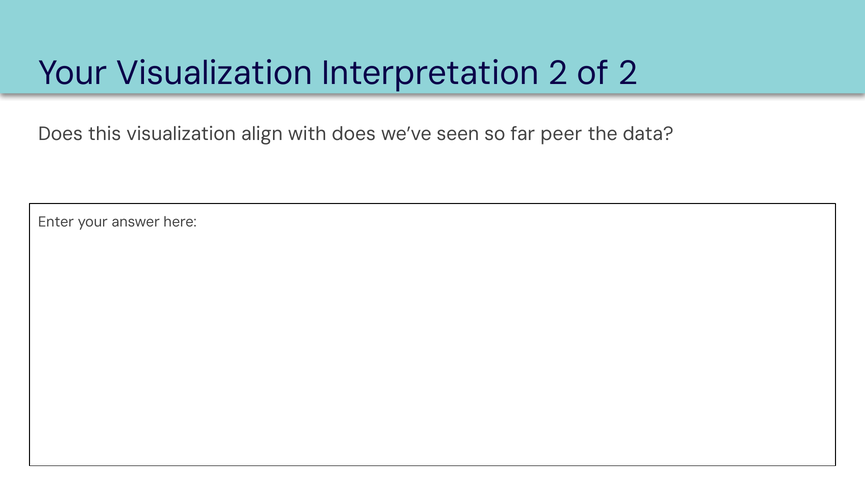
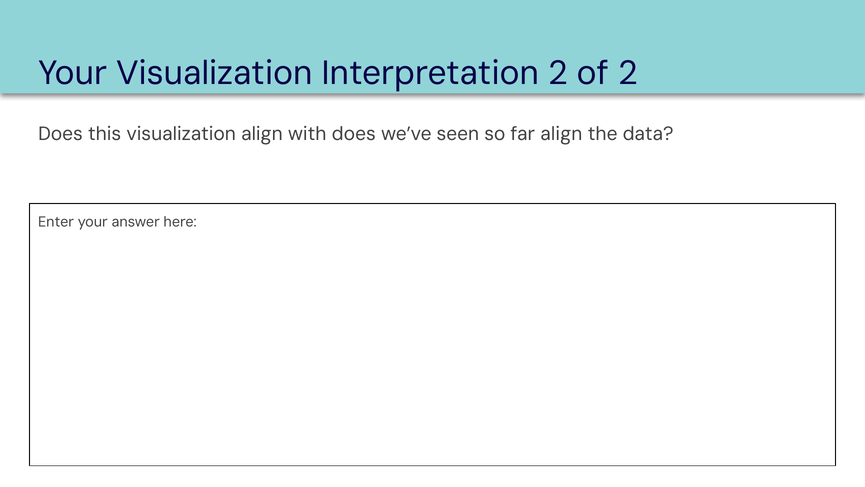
far peer: peer -> align
